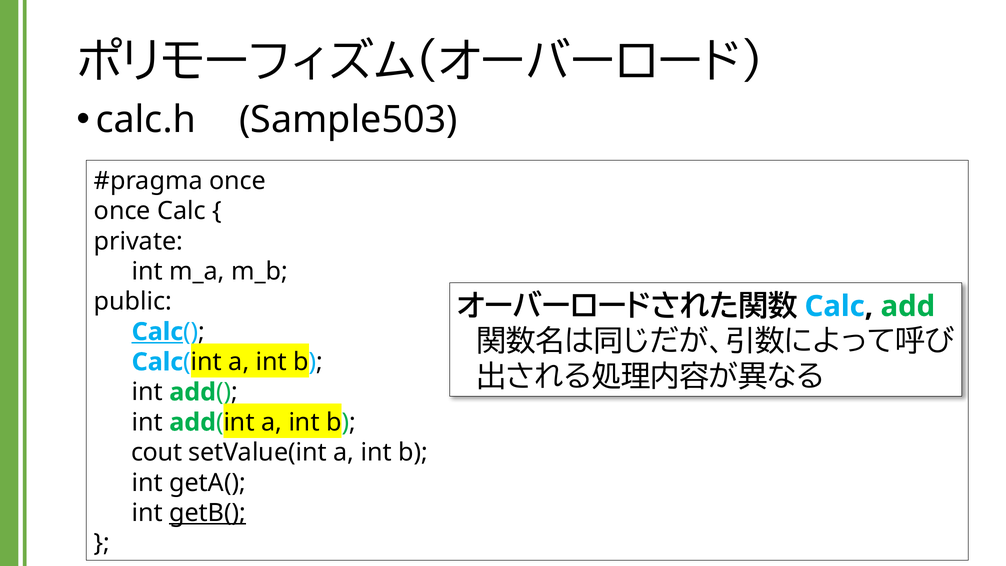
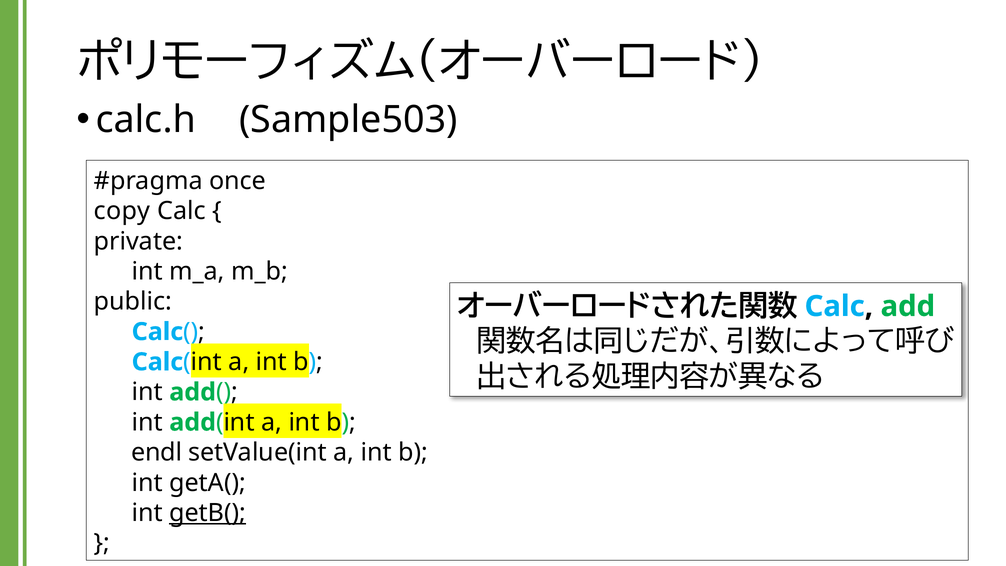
once at (122, 211): once -> copy
Calc at (157, 332) underline: present -> none
cout: cout -> endl
